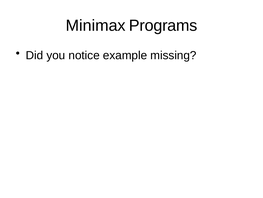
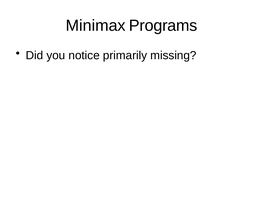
example: example -> primarily
